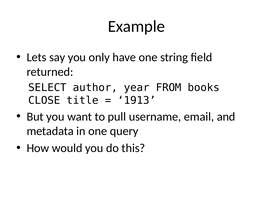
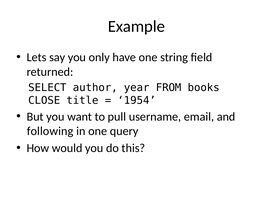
1913: 1913 -> 1954
metadata: metadata -> following
